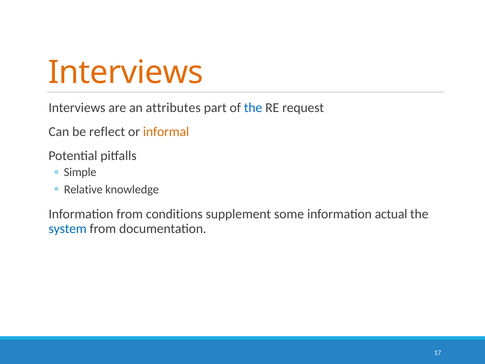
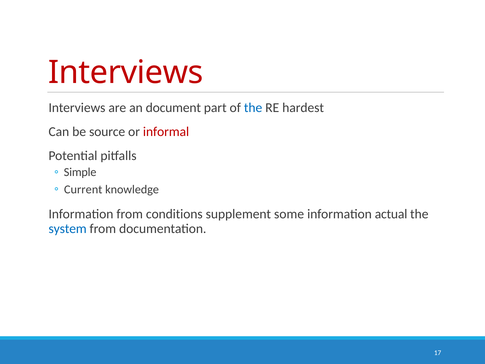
Interviews at (126, 72) colour: orange -> red
attributes: attributes -> document
request: request -> hardest
reflect: reflect -> source
informal colour: orange -> red
Relative: Relative -> Current
